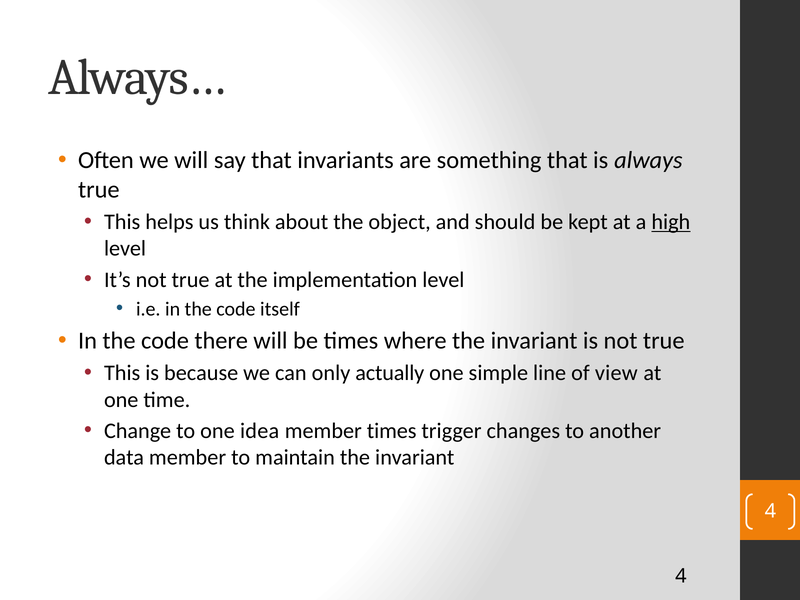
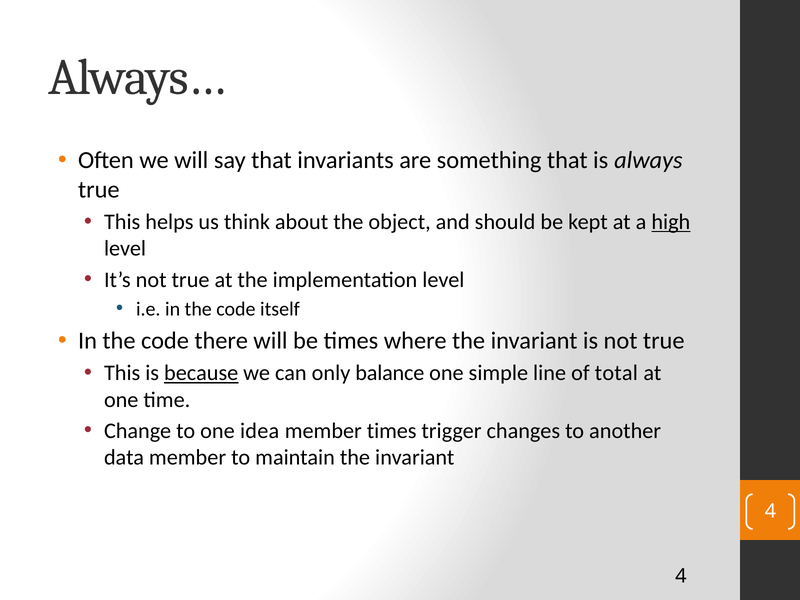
because underline: none -> present
actually: actually -> balance
view: view -> total
